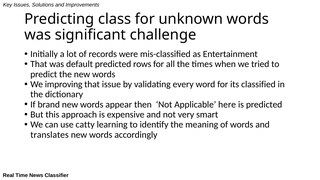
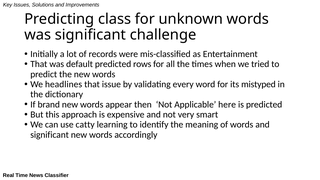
improving: improving -> headlines
classified: classified -> mistyped
translates at (50, 135): translates -> significant
